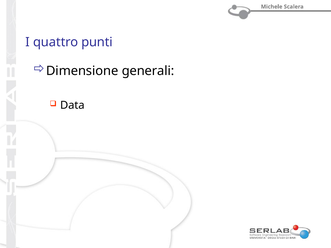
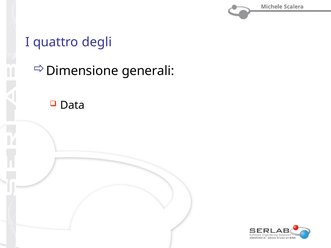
punti: punti -> degli
